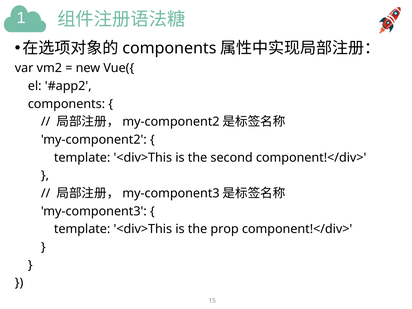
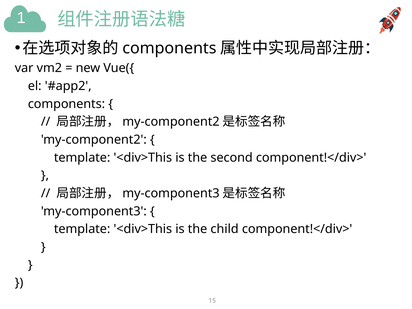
prop: prop -> child
